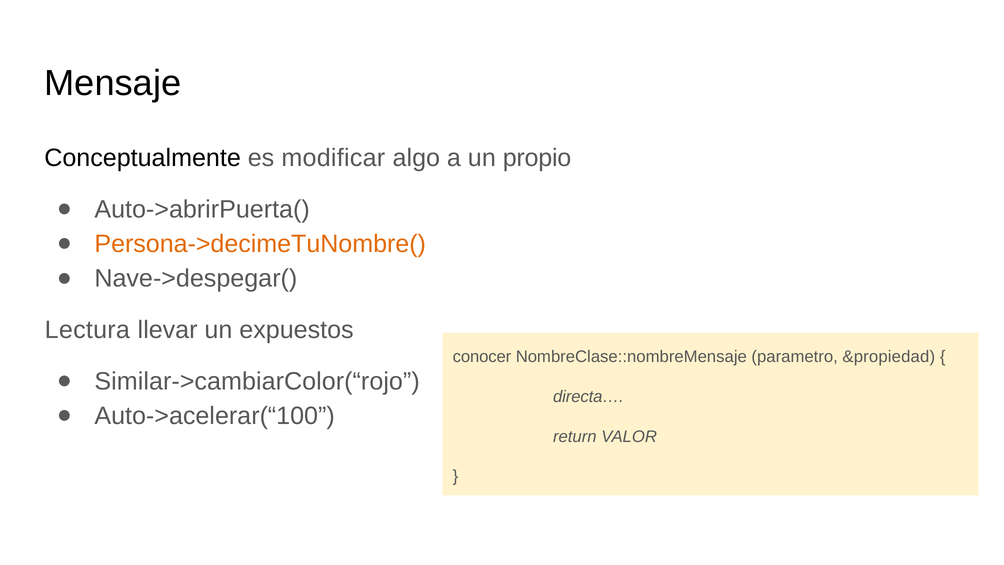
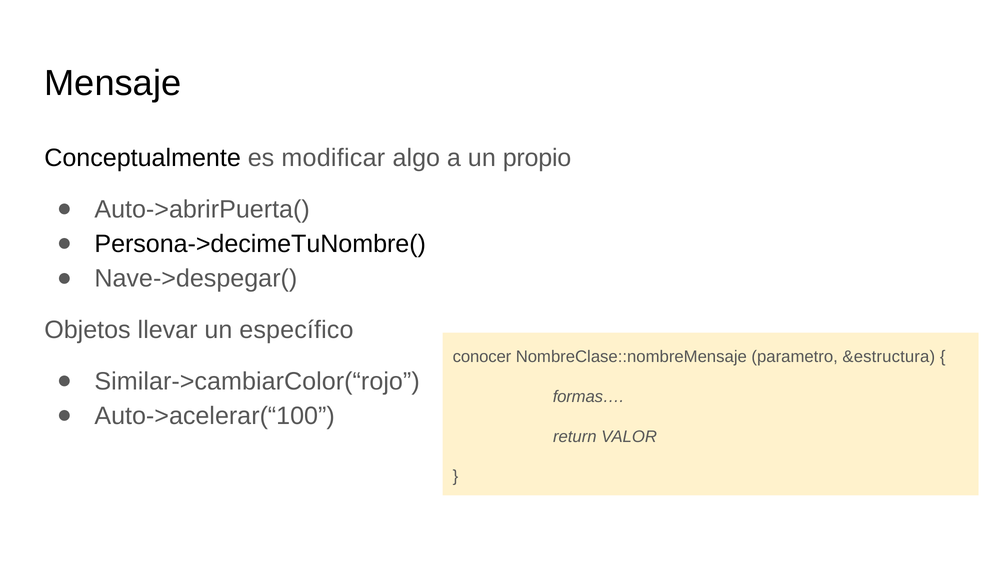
Persona->decimeTuNombre( colour: orange -> black
Lectura: Lectura -> Objetos
expuestos: expuestos -> específico
&propiedad: &propiedad -> &estructura
directa…: directa… -> formas…
